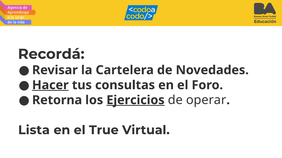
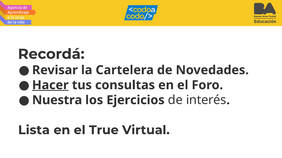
Retorna: Retorna -> Nuestra
Ejercicios underline: present -> none
operar: operar -> interés
